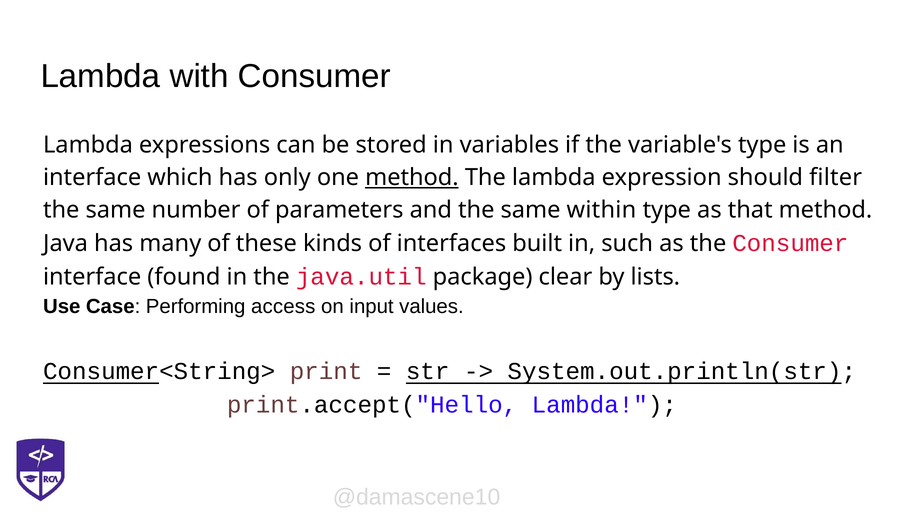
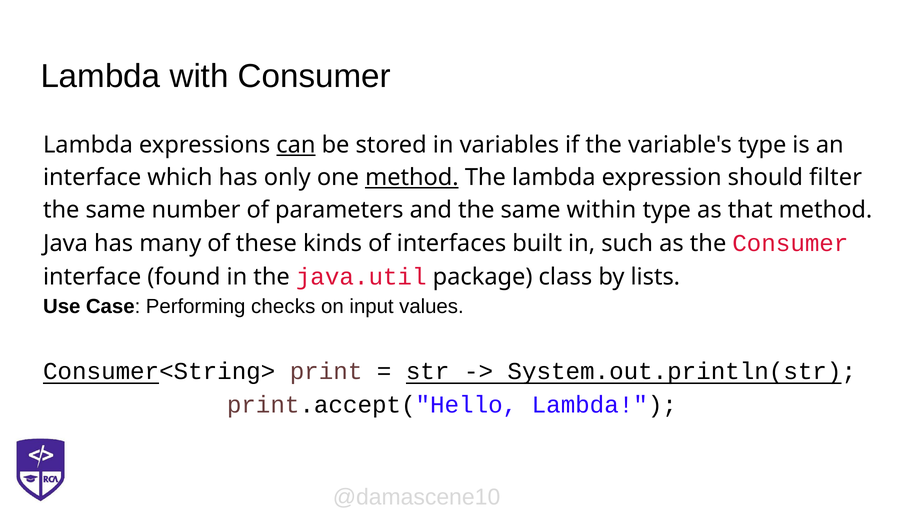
can underline: none -> present
clear: clear -> class
access: access -> checks
